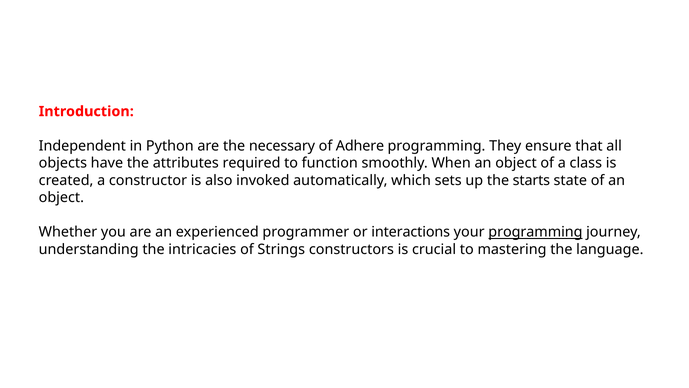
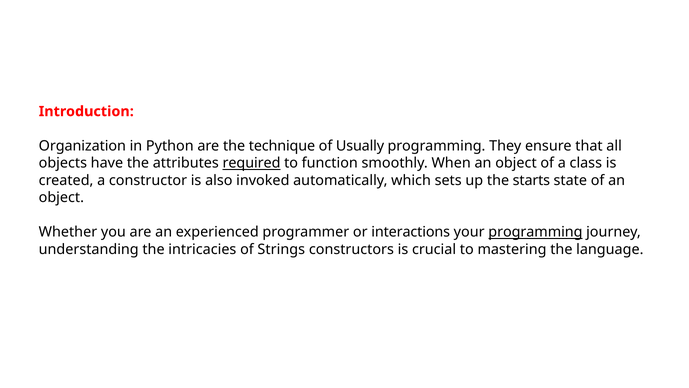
Independent: Independent -> Organization
necessary: necessary -> technique
Adhere: Adhere -> Usually
required underline: none -> present
